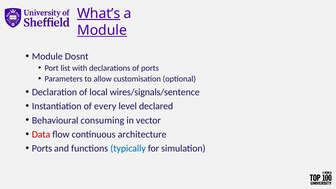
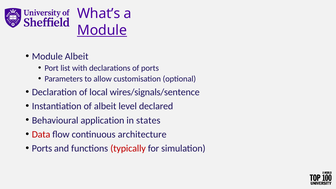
What’s underline: present -> none
Module Dosnt: Dosnt -> Albeit
of every: every -> albeit
consuming: consuming -> application
vector: vector -> states
typically colour: blue -> red
